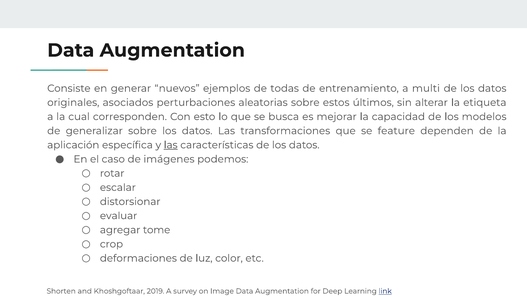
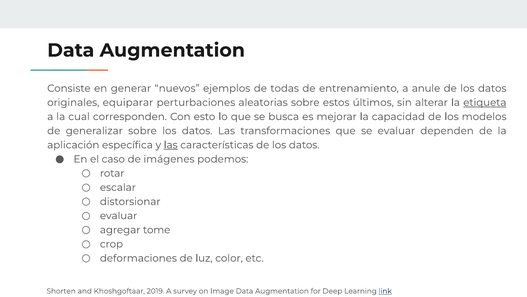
multi: multi -> anule
asociados: asociados -> equiparar
etiqueta underline: none -> present
se feature: feature -> evaluar
